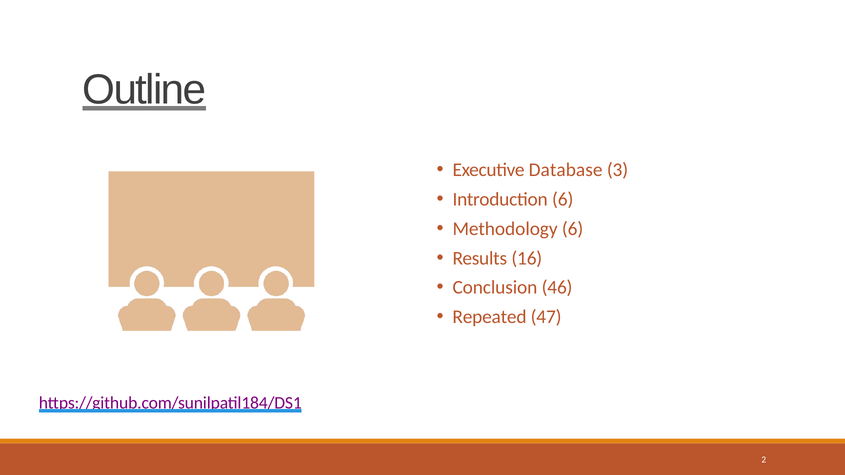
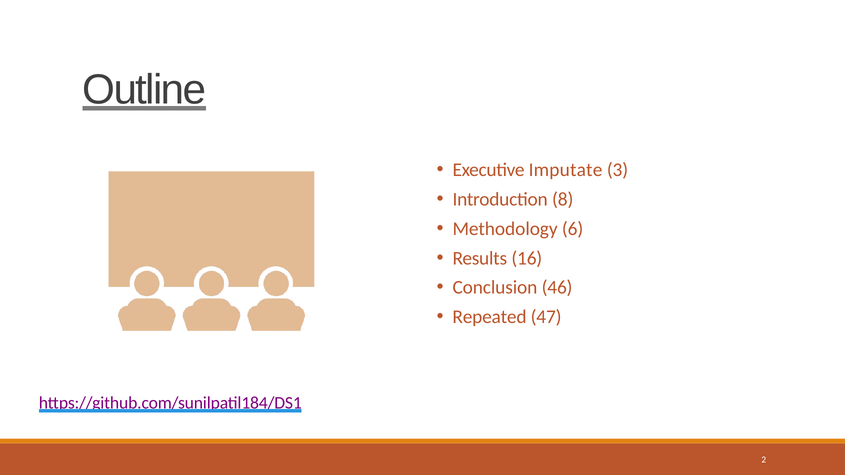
Database: Database -> Imputate
Introduction 6: 6 -> 8
